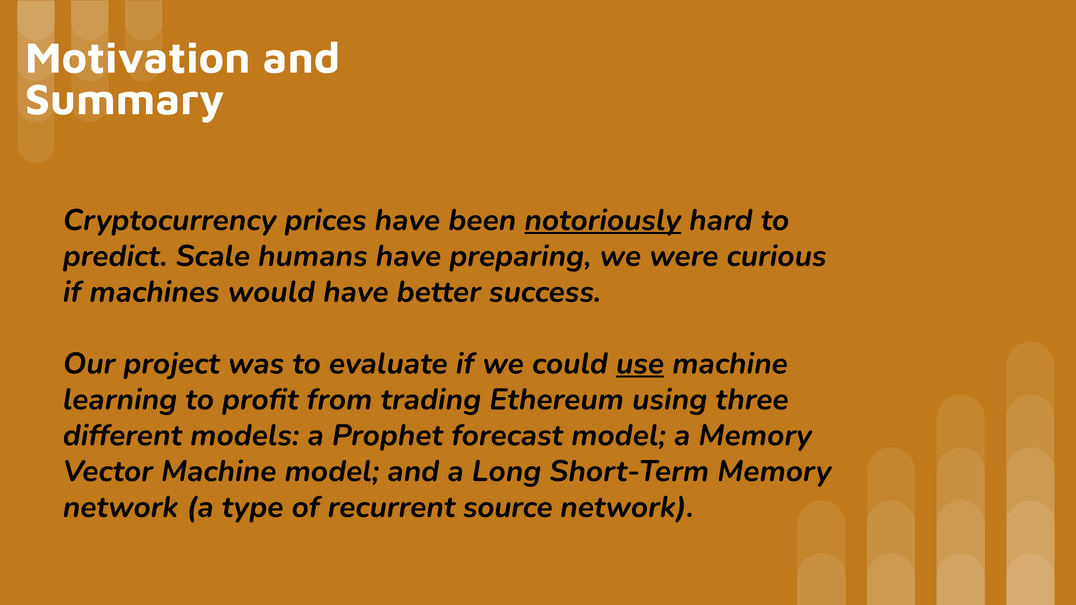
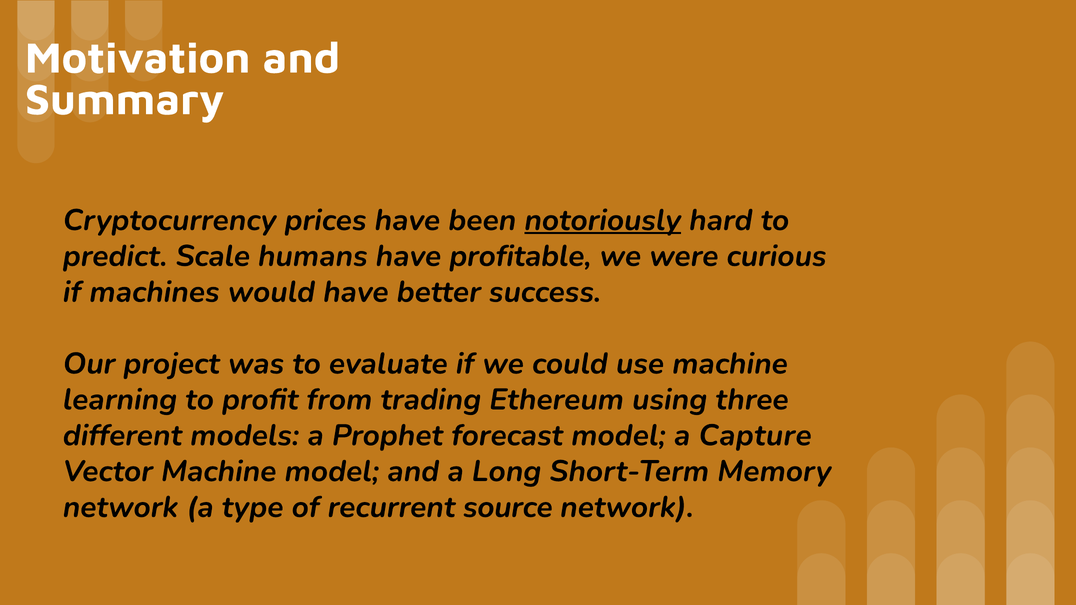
preparing: preparing -> profitable
use underline: present -> none
a Memory: Memory -> Capture
